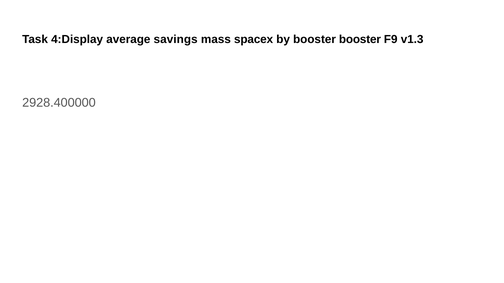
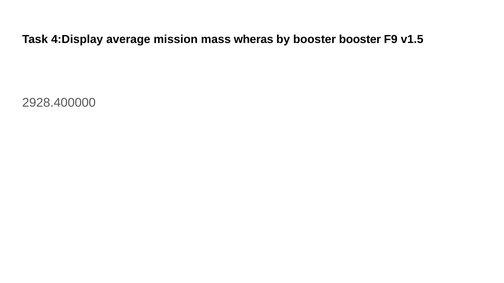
savings: savings -> mission
spacex: spacex -> wheras
v1.3: v1.3 -> v1.5
